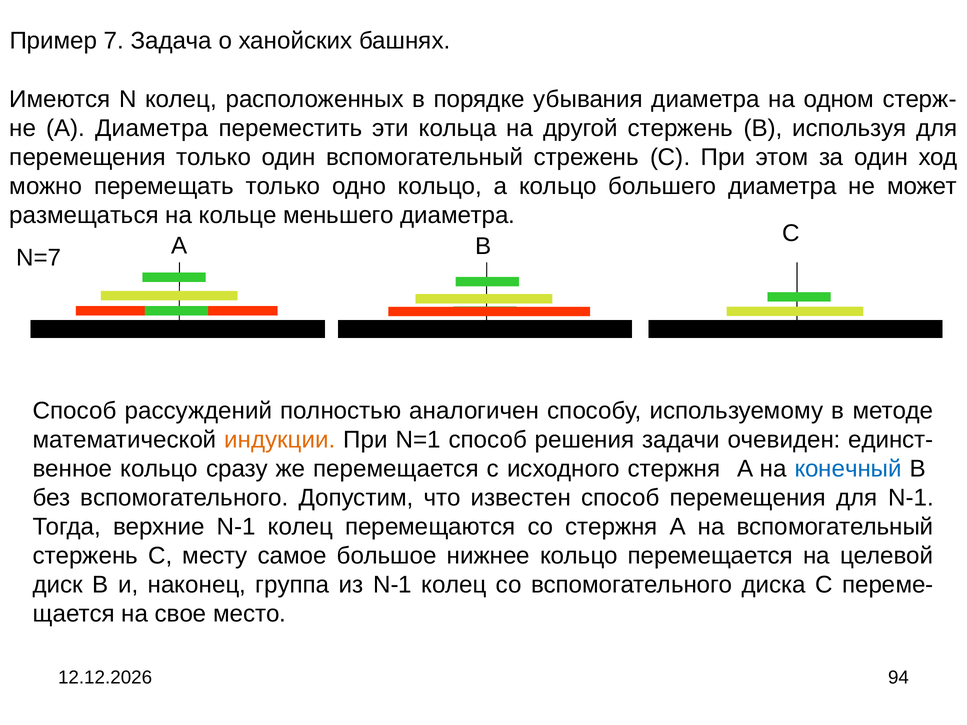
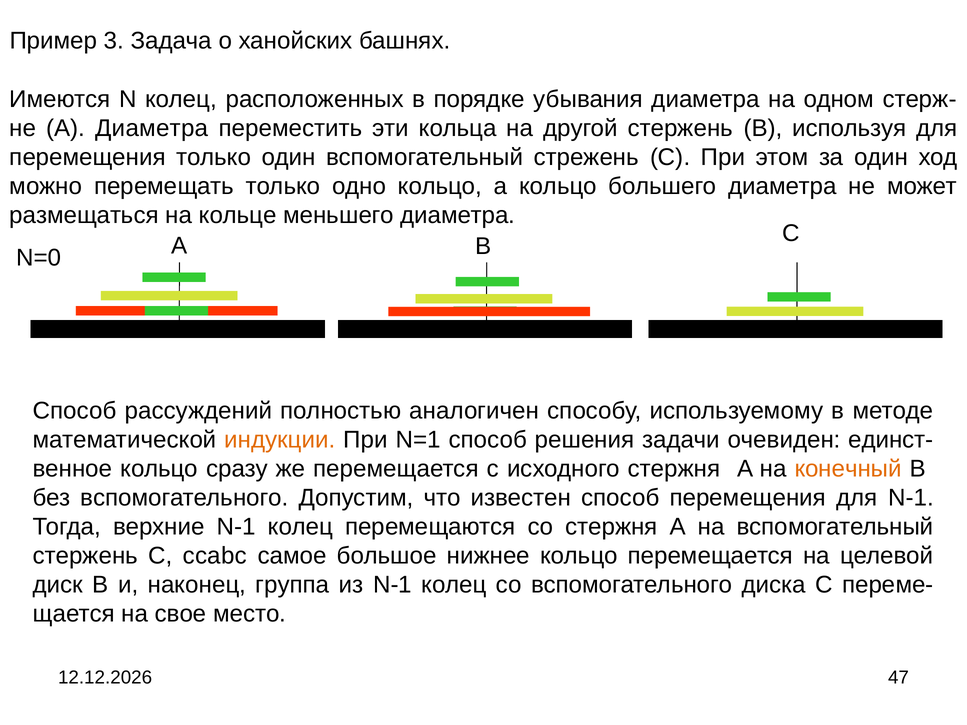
7: 7 -> 3
N=7: N=7 -> N=0
конечный colour: blue -> orange
месту: месту -> ccabc
94: 94 -> 47
